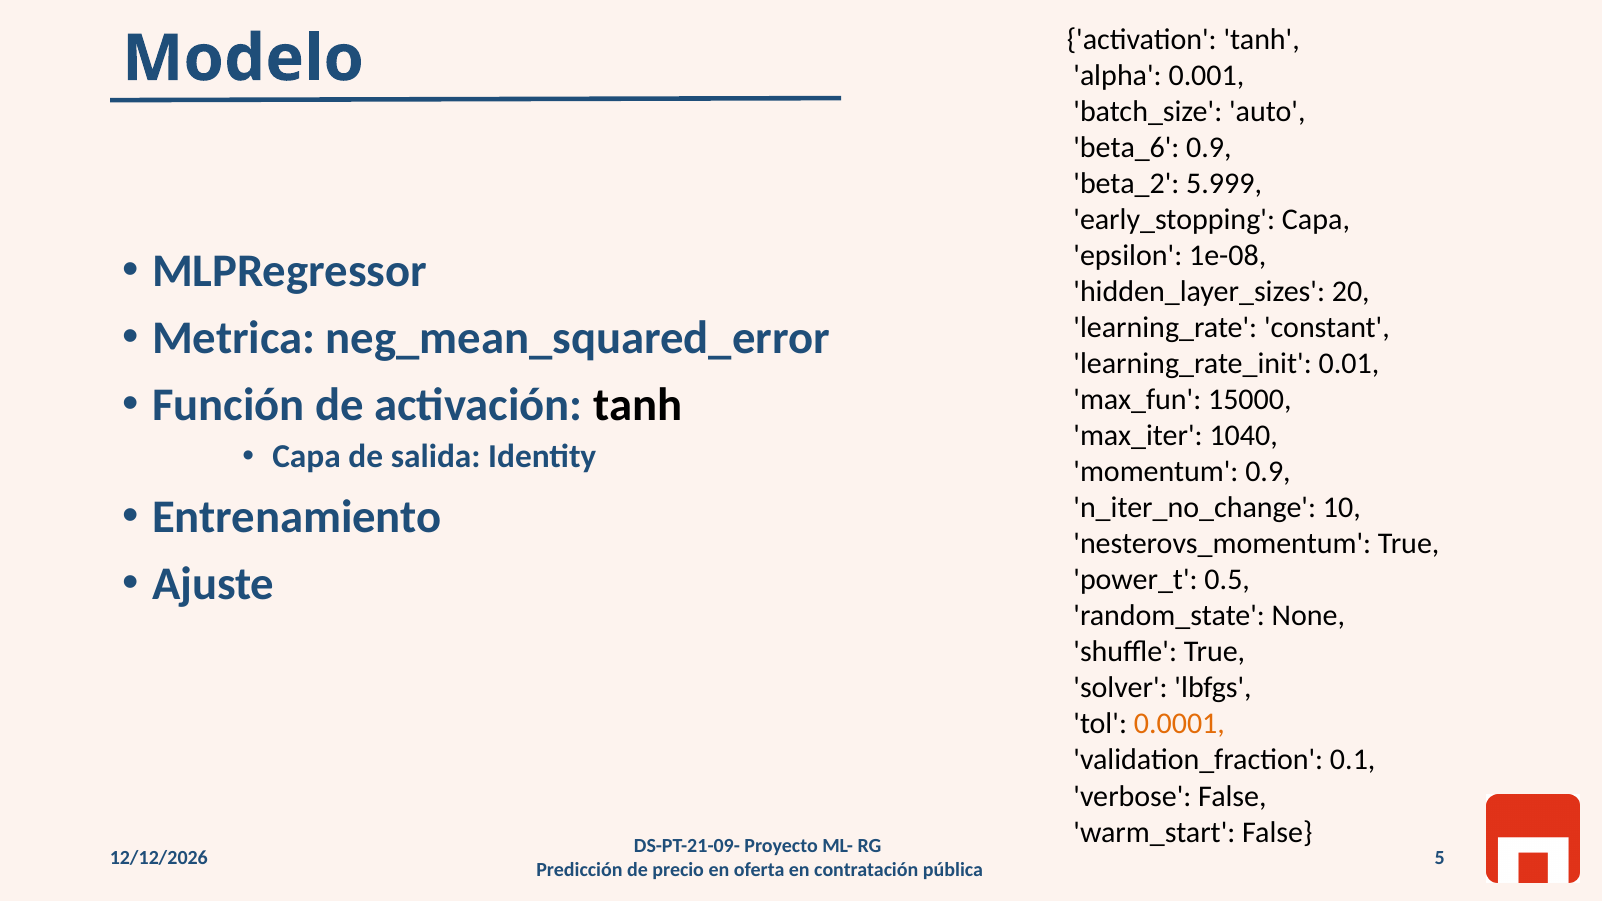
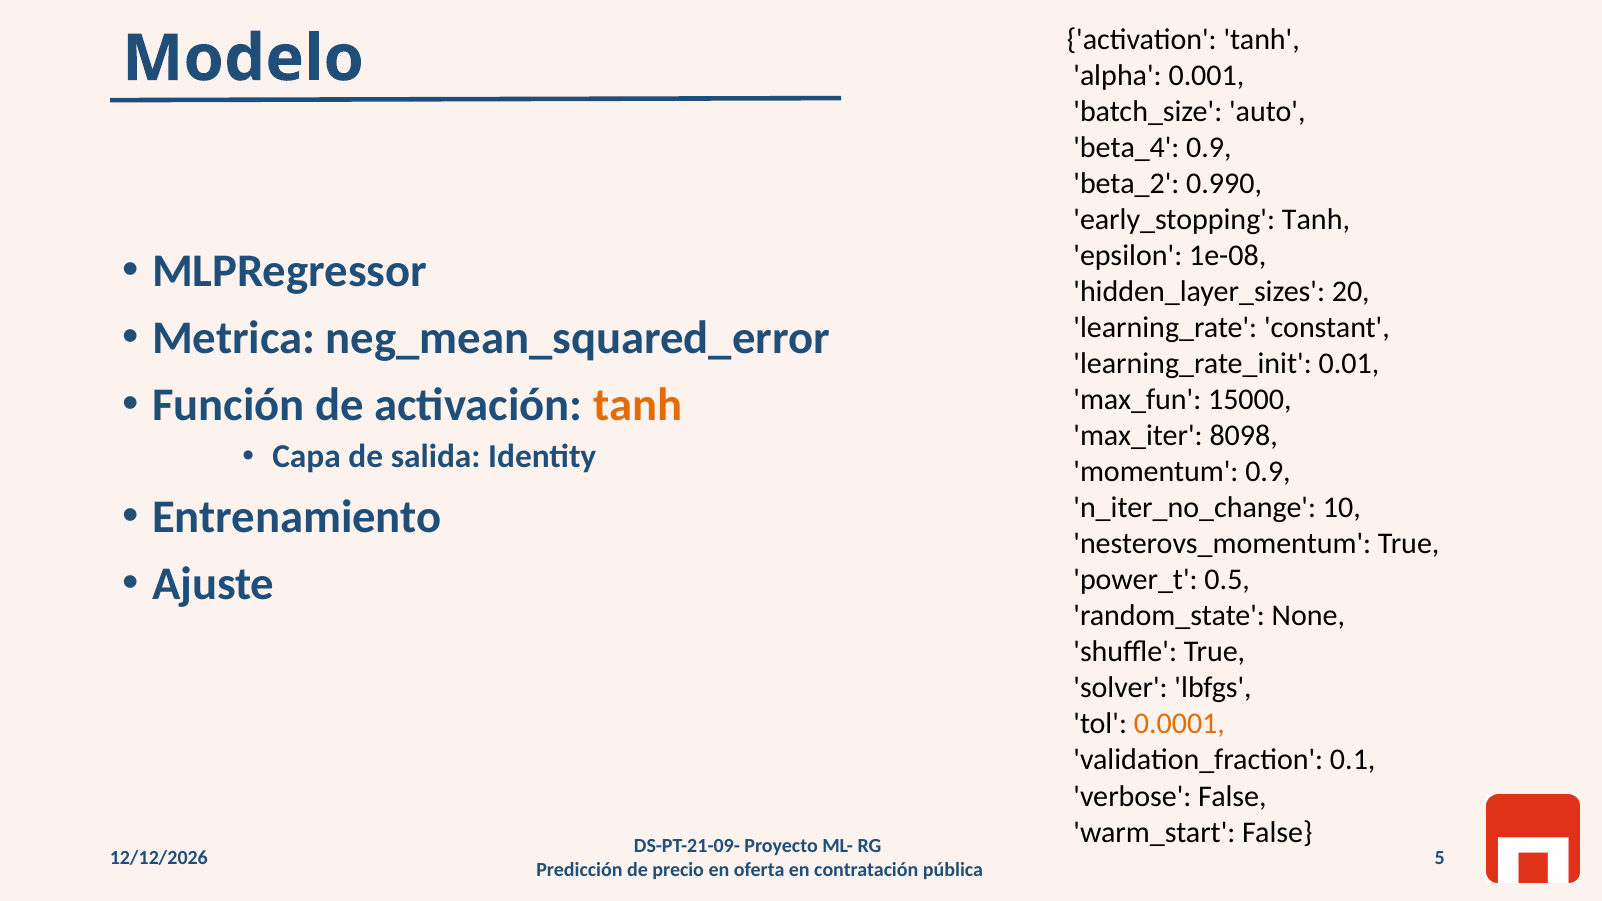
beta_6: beta_6 -> beta_4
5.999: 5.999 -> 0.990
early_stopping Capa: Capa -> Tanh
tanh at (638, 405) colour: black -> orange
1040: 1040 -> 8098
